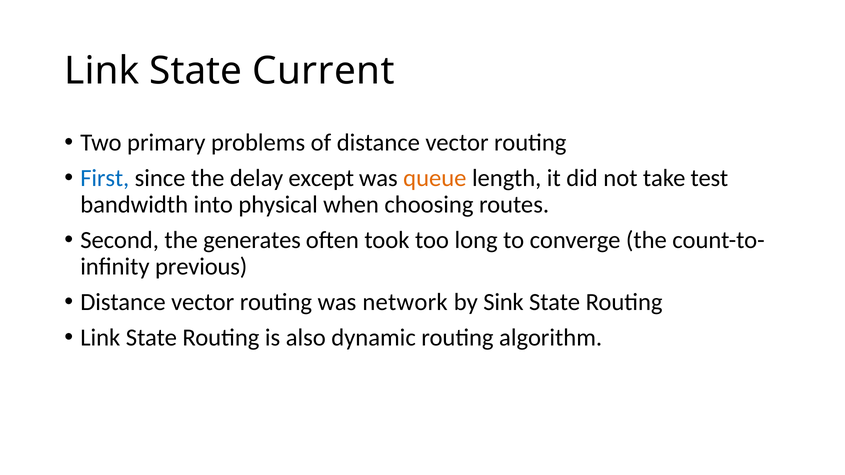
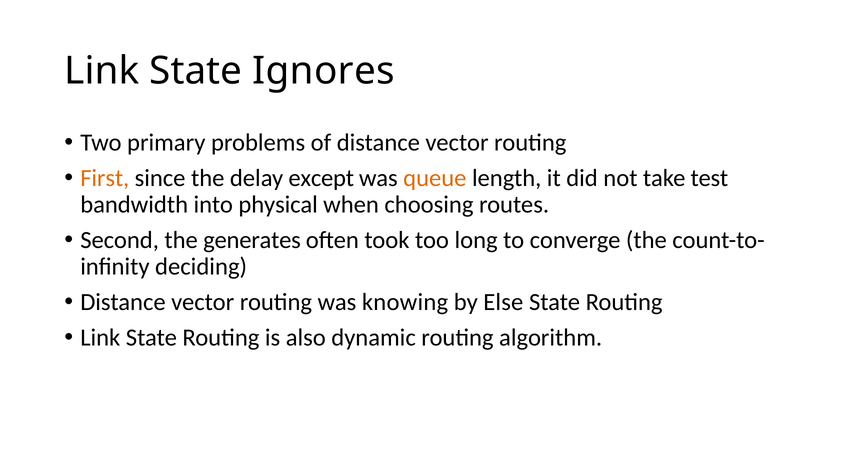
Current: Current -> Ignores
First colour: blue -> orange
previous: previous -> deciding
network: network -> knowing
Sink: Sink -> Else
